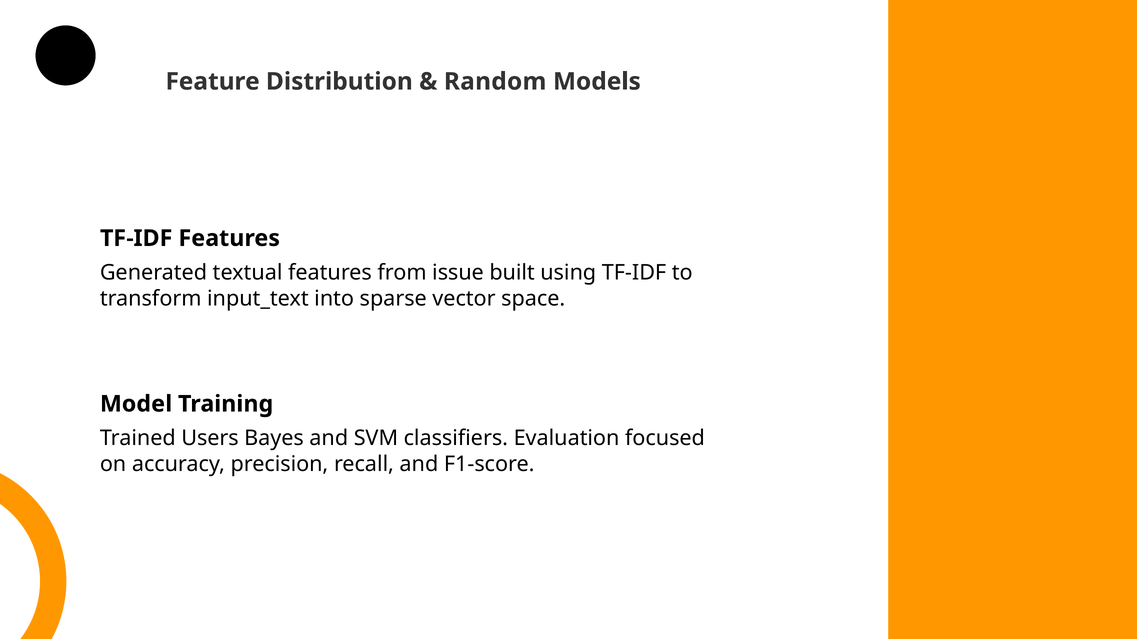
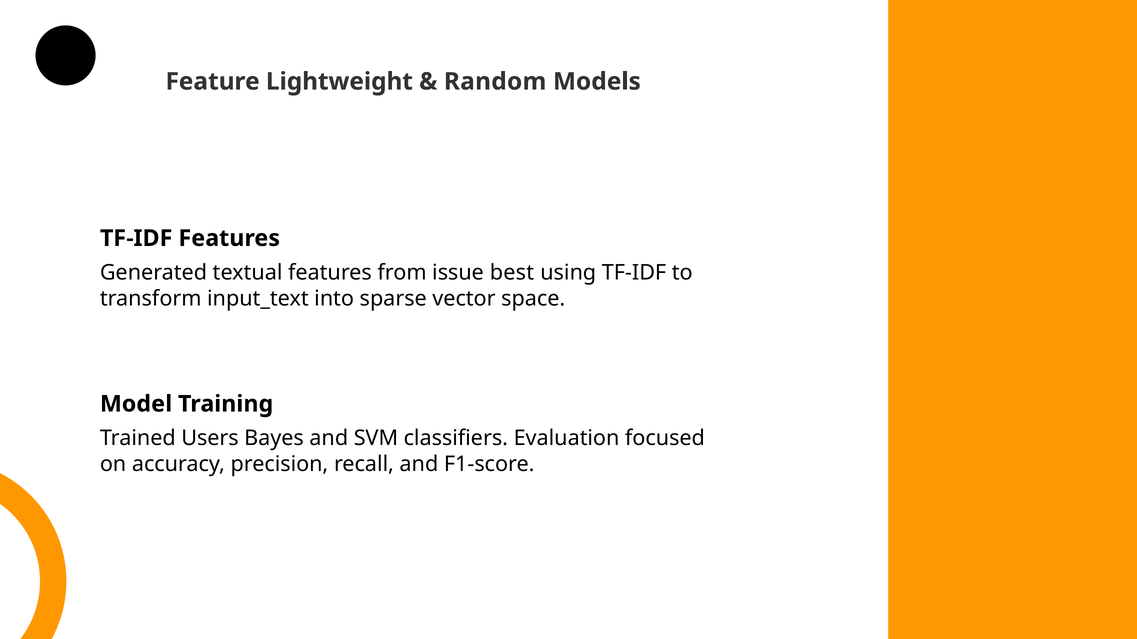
Distribution: Distribution -> Lightweight
built: built -> best
